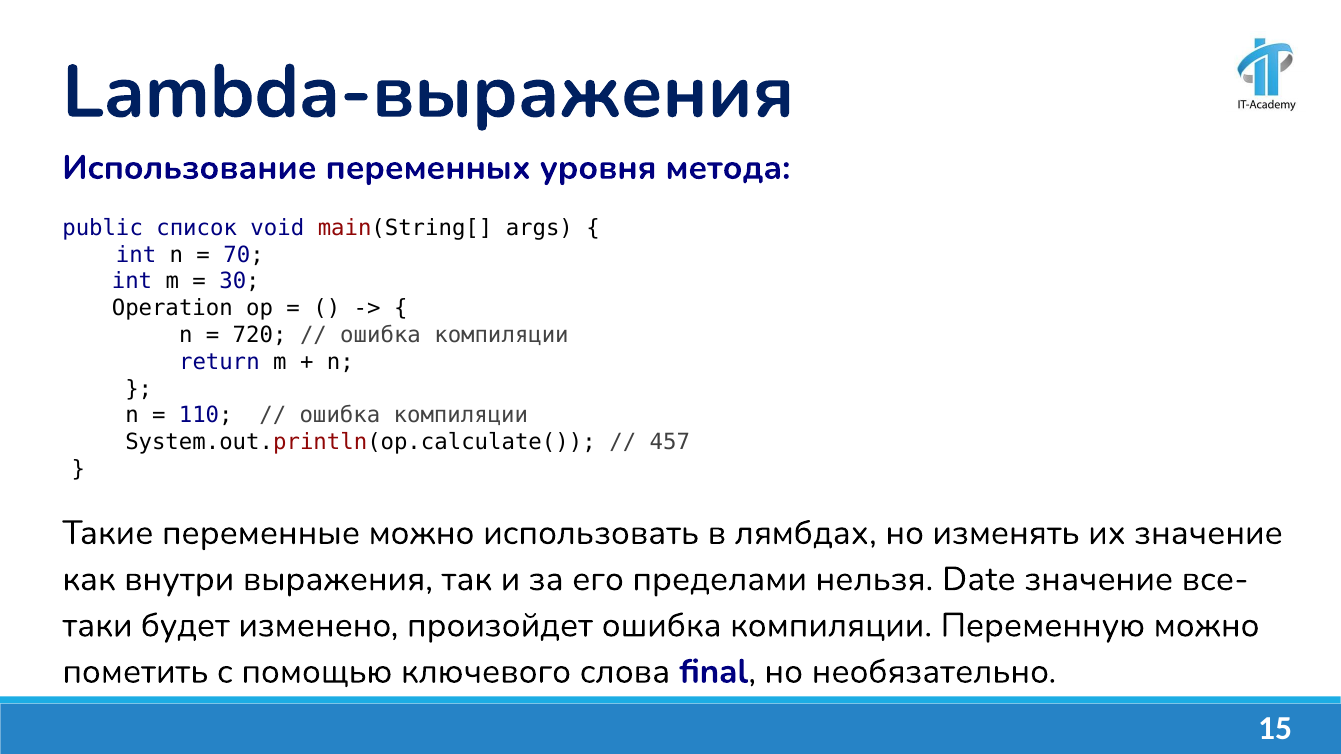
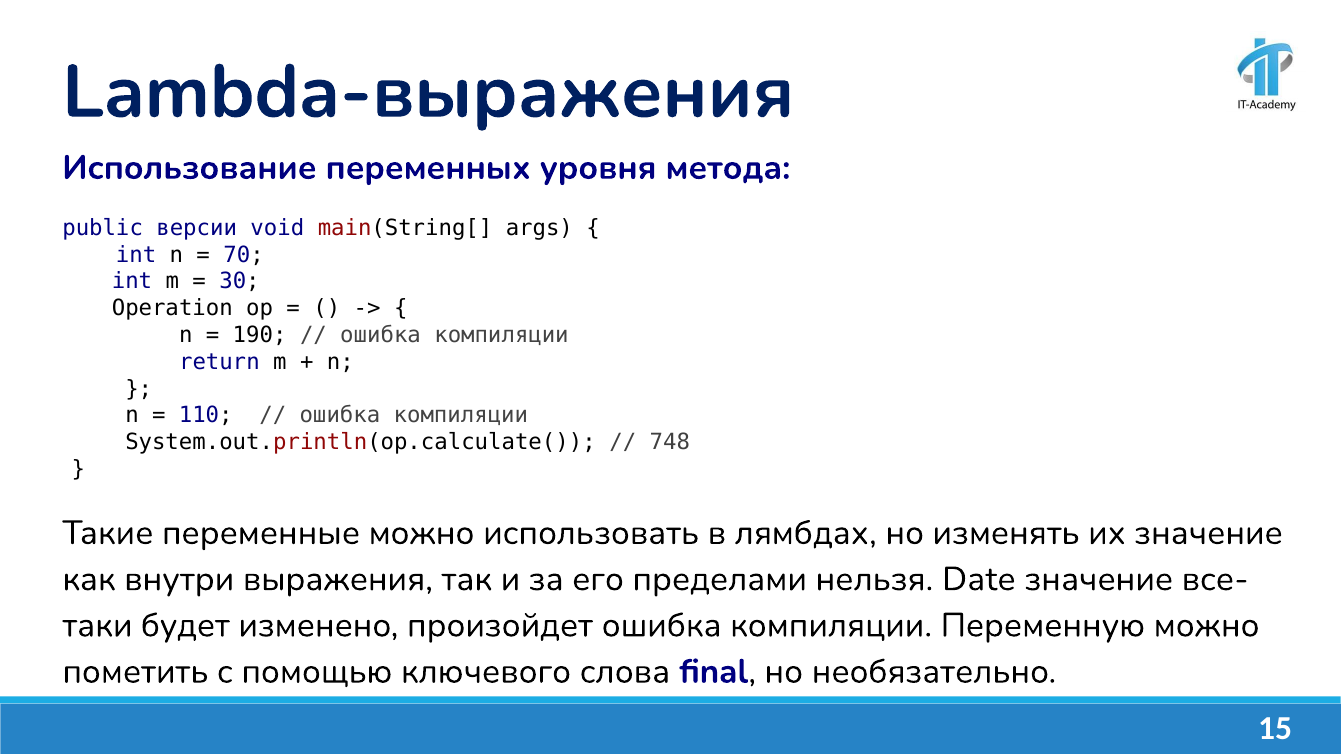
список: список -> версии
720: 720 -> 190
457: 457 -> 748
